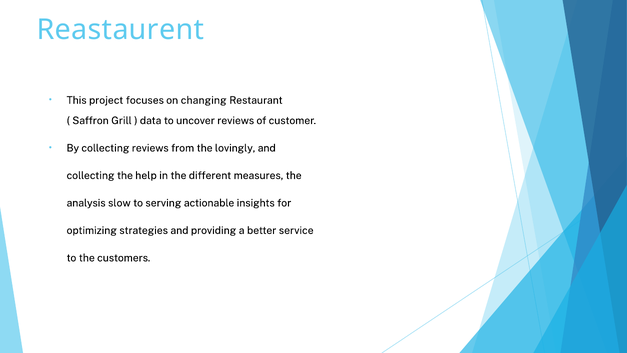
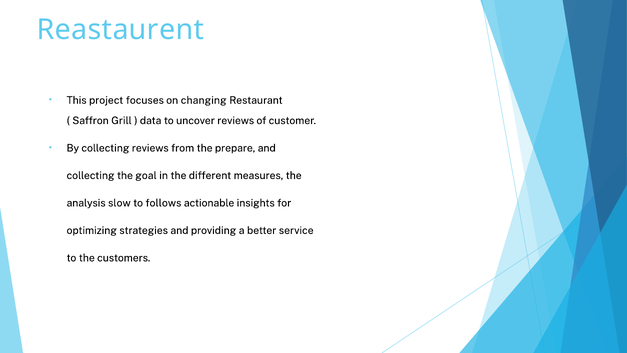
lovingly: lovingly -> prepare
help: help -> goal
serving: serving -> follows
